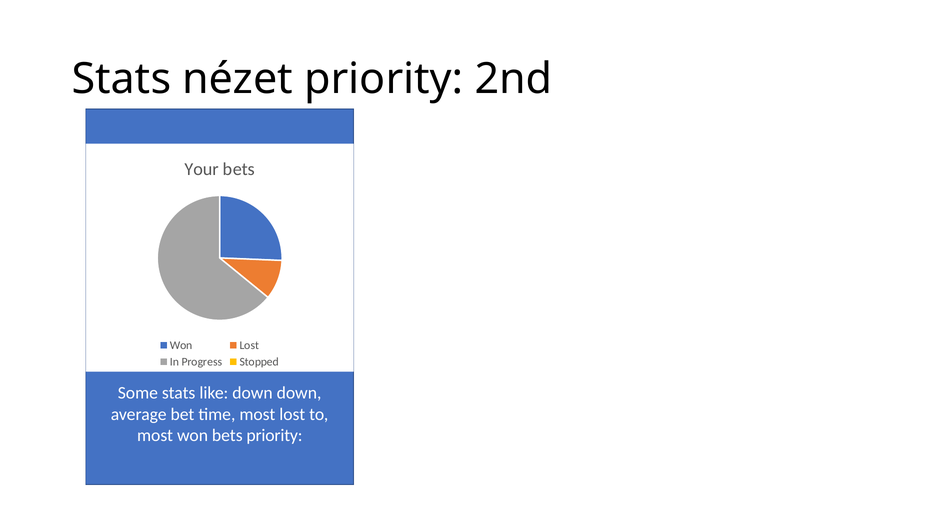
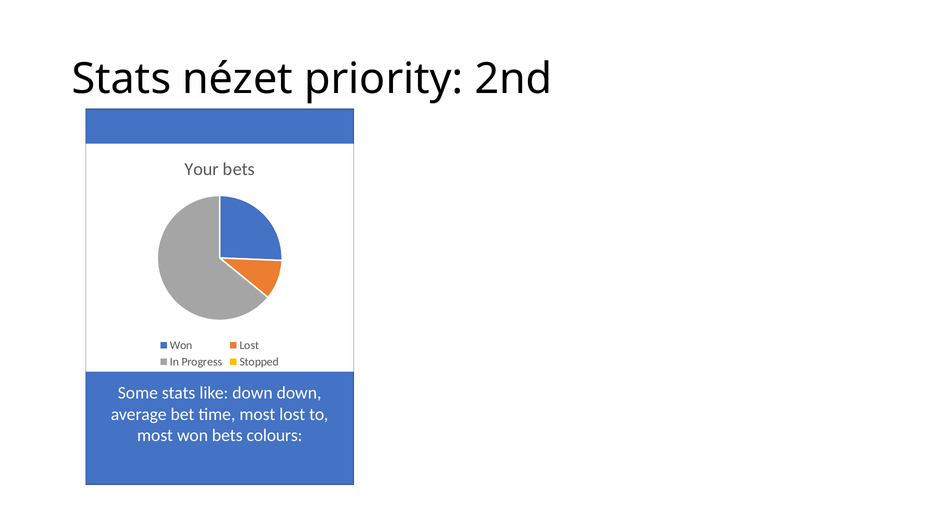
bets priority: priority -> colours
